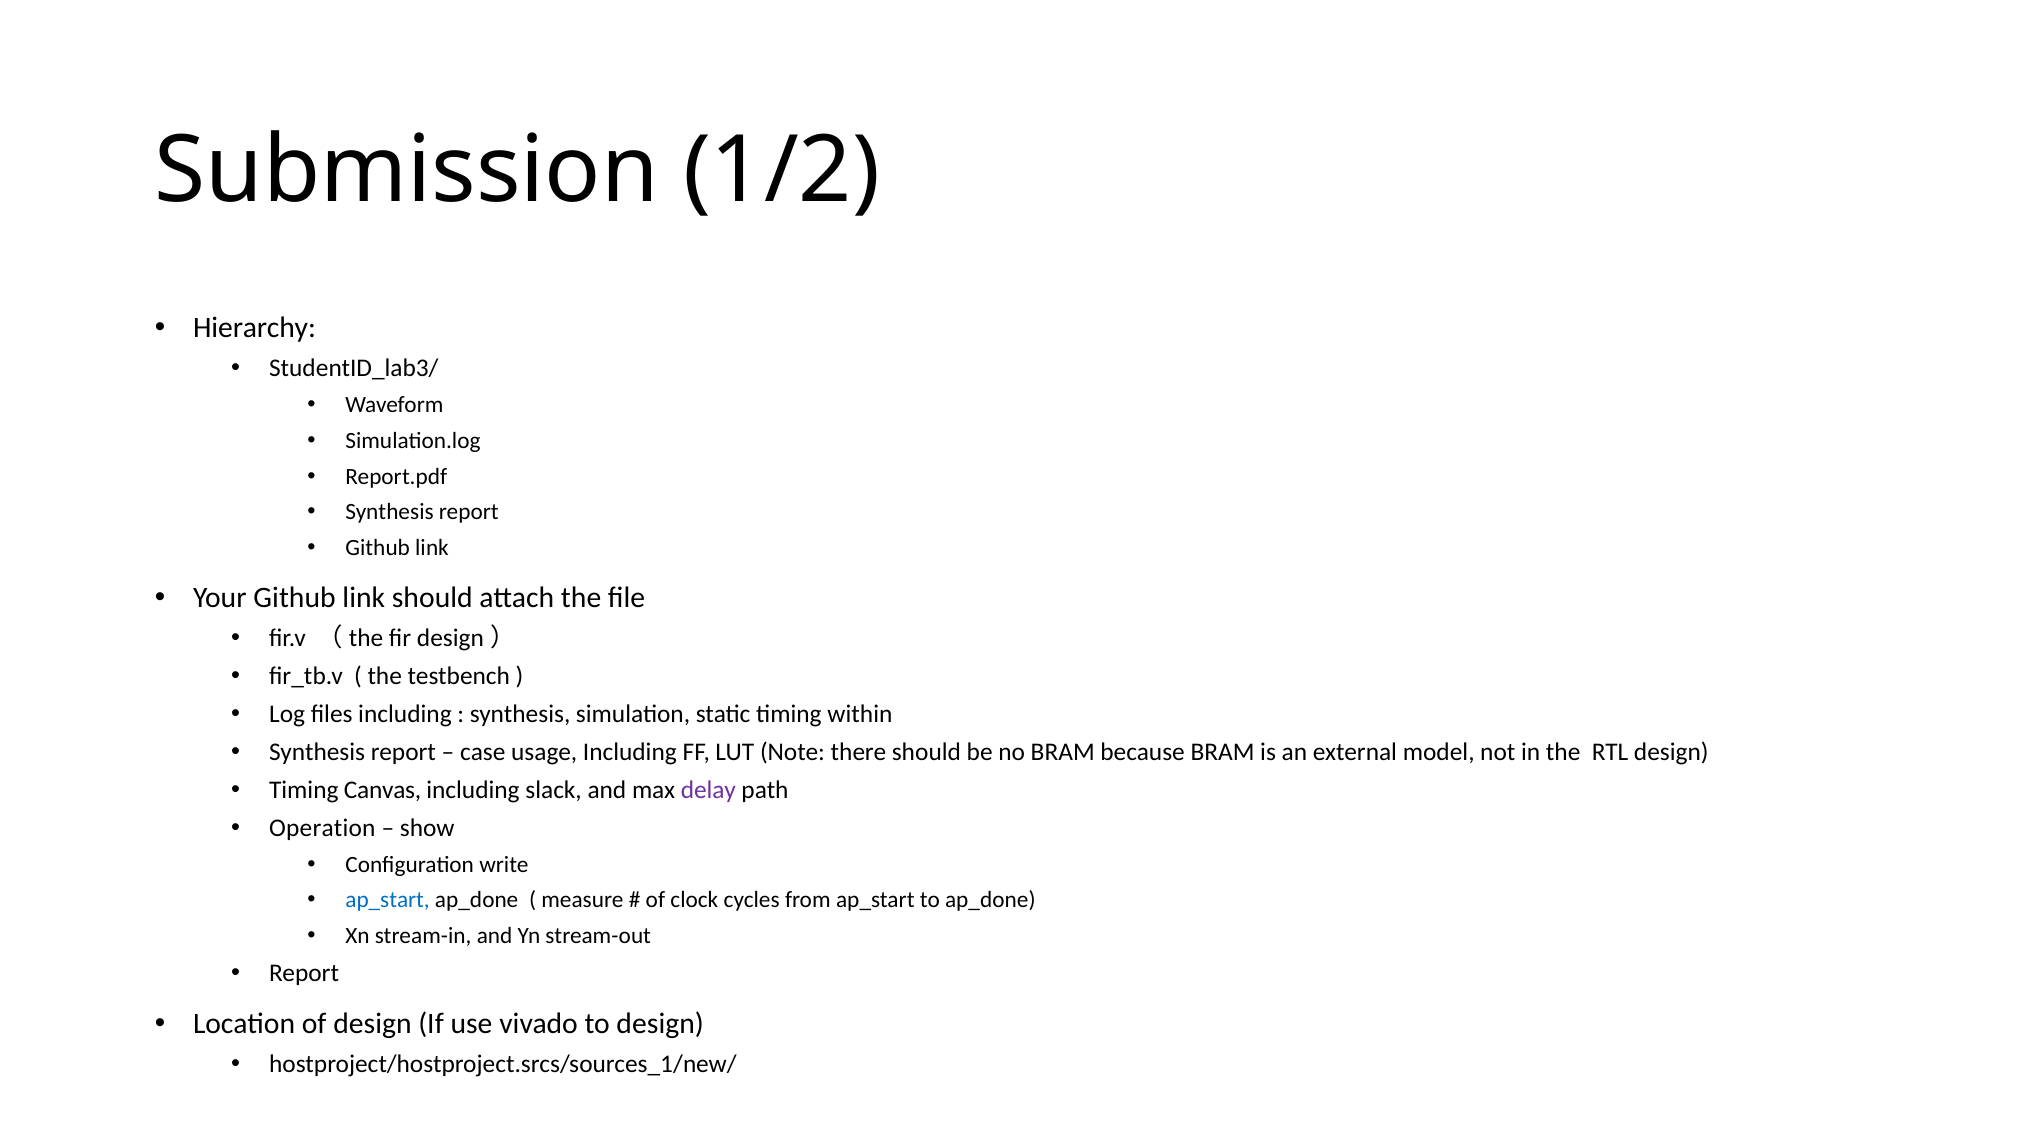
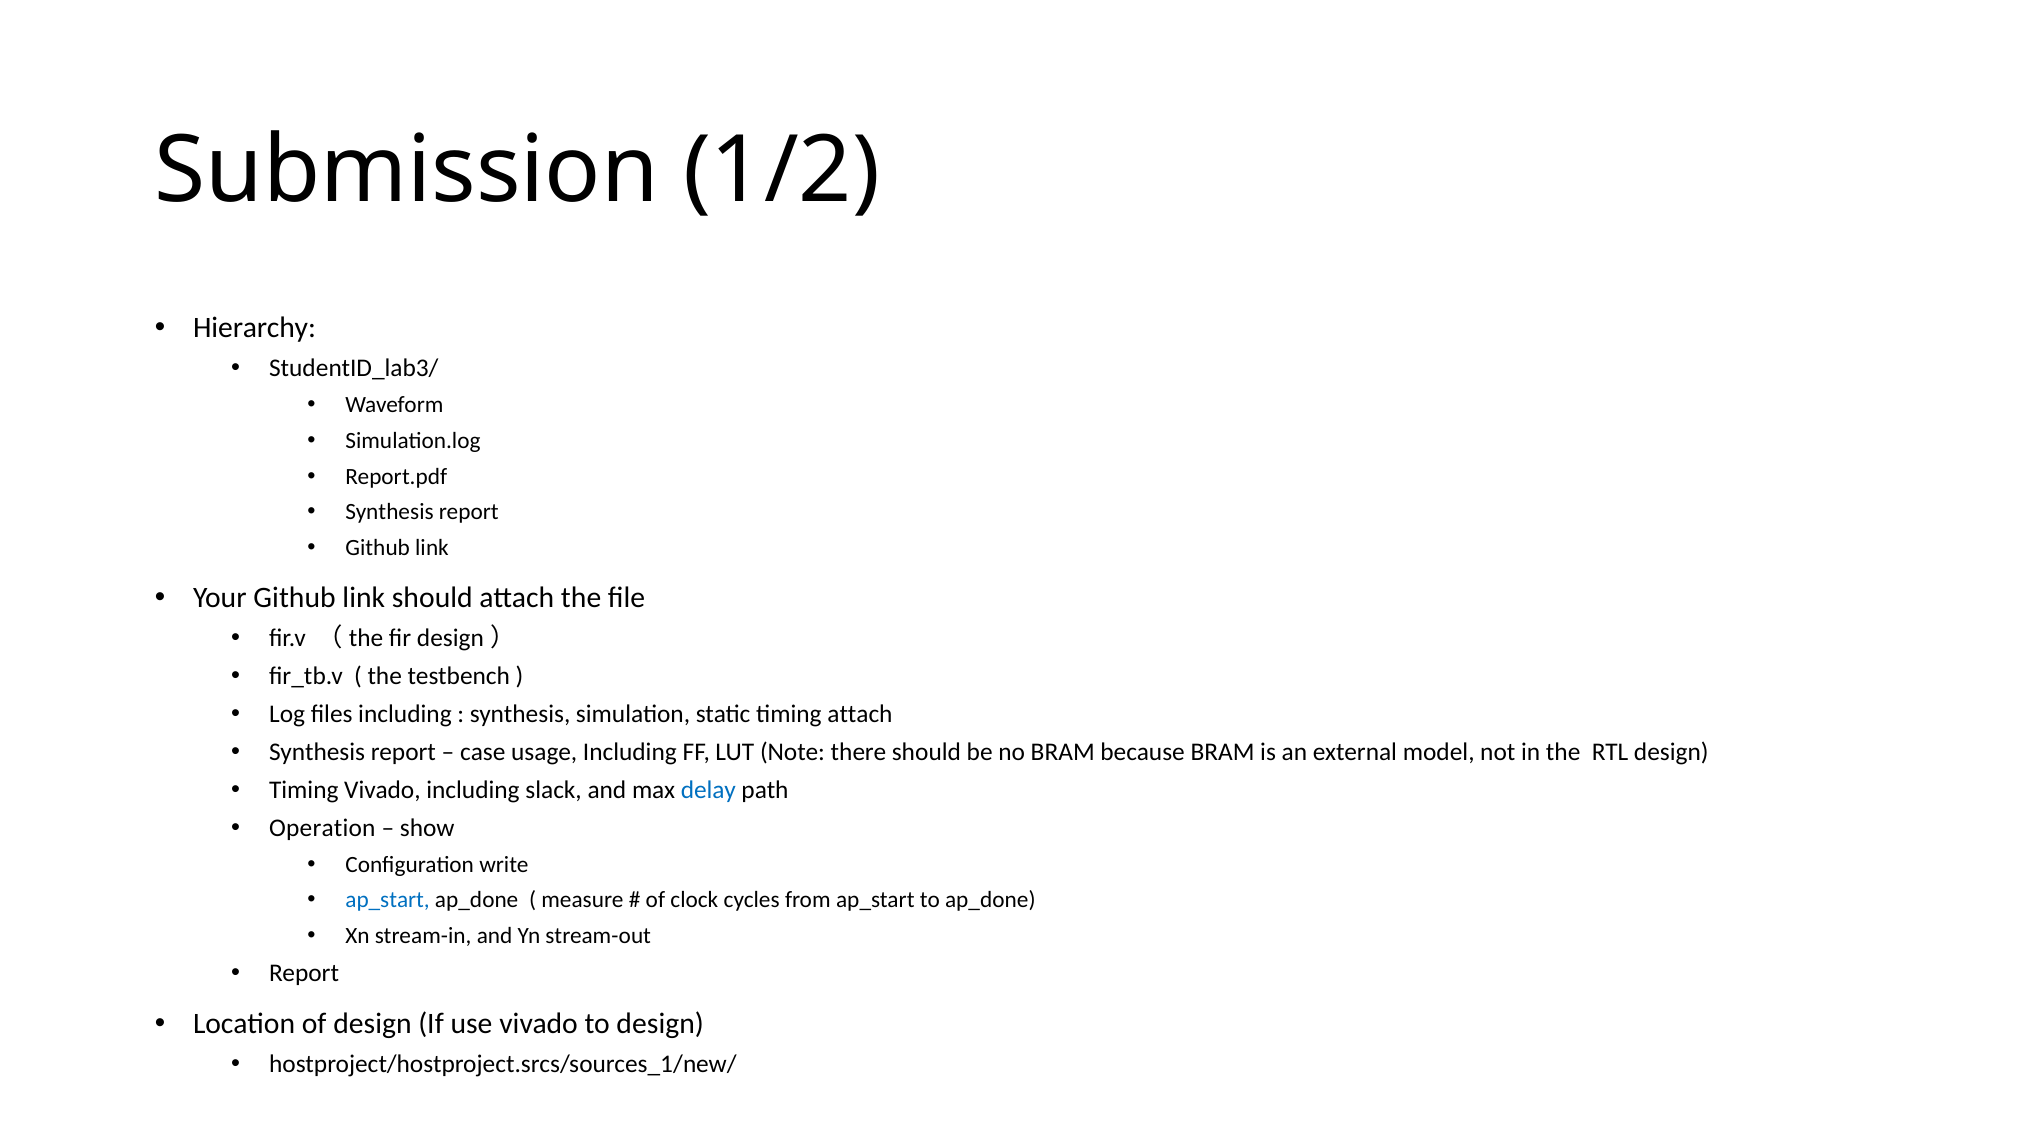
timing within: within -> attach
Timing Canvas: Canvas -> Vivado
delay colour: purple -> blue
